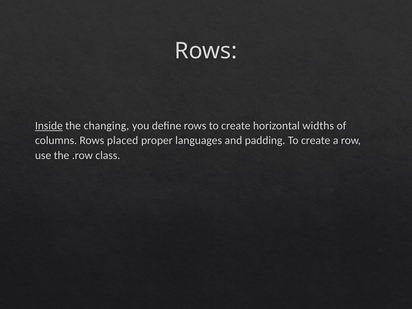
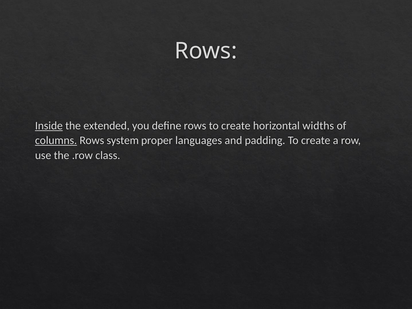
changing: changing -> extended
columns underline: none -> present
placed: placed -> system
